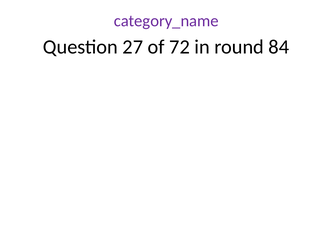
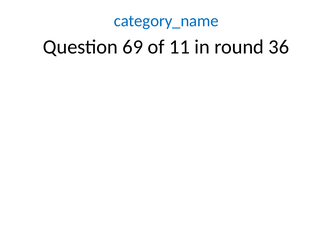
category_name colour: purple -> blue
27: 27 -> 69
72: 72 -> 11
84: 84 -> 36
